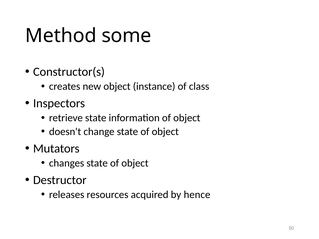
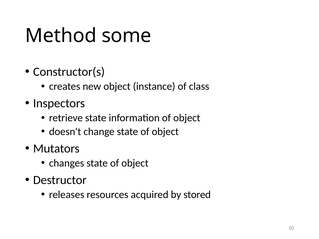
hence: hence -> stored
